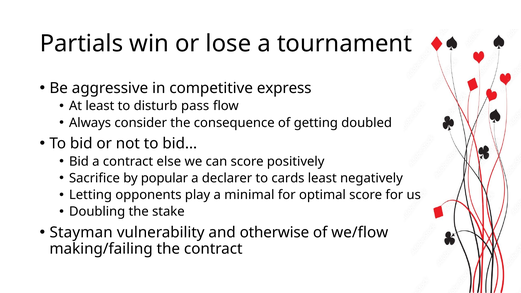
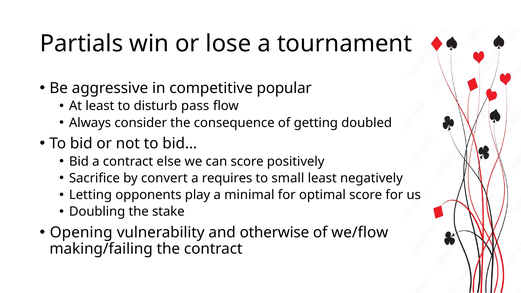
express: express -> popular
popular: popular -> convert
declarer: declarer -> requires
cards: cards -> small
Stayman: Stayman -> Opening
